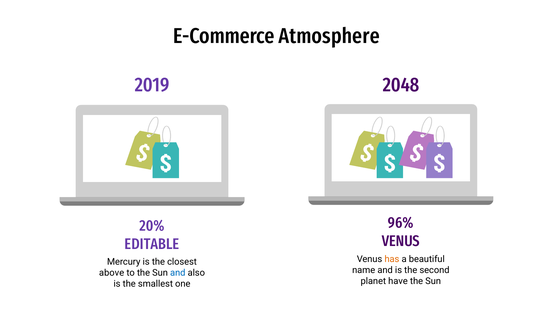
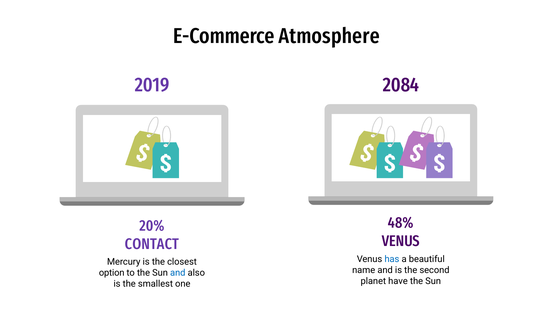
2048: 2048 -> 2084
96%: 96% -> 48%
EDITABLE: EDITABLE -> CONTACT
has colour: orange -> blue
above: above -> option
